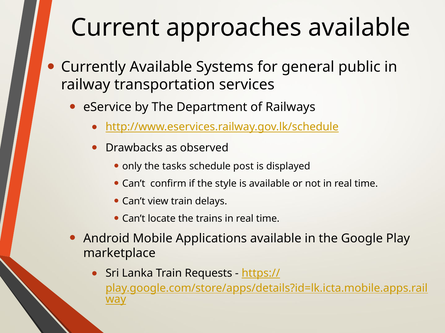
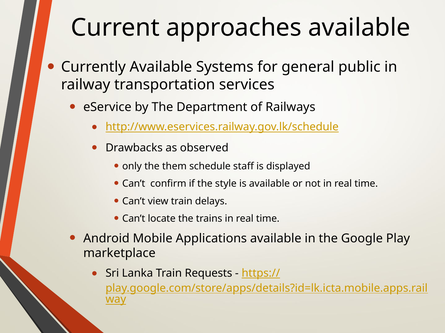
tasks: tasks -> them
post: post -> staff
